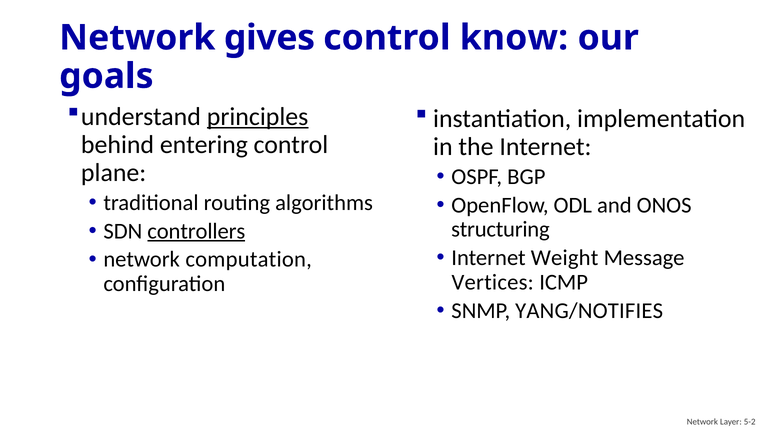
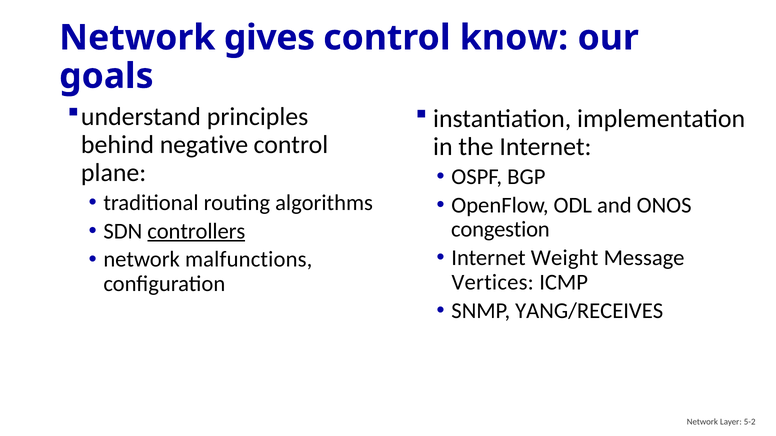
principles underline: present -> none
entering: entering -> negative
structuring: structuring -> congestion
computation: computation -> malfunctions
YANG/NOTIFIES: YANG/NOTIFIES -> YANG/RECEIVES
